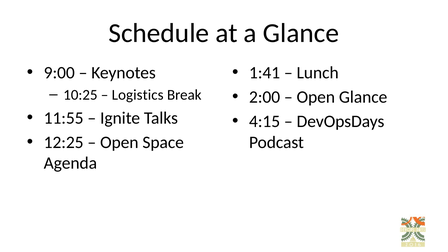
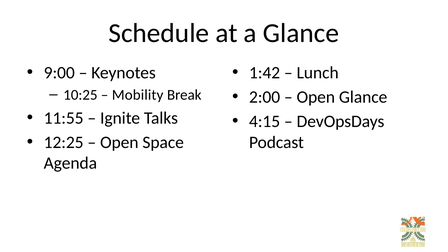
1:41: 1:41 -> 1:42
Logistics: Logistics -> Mobility
